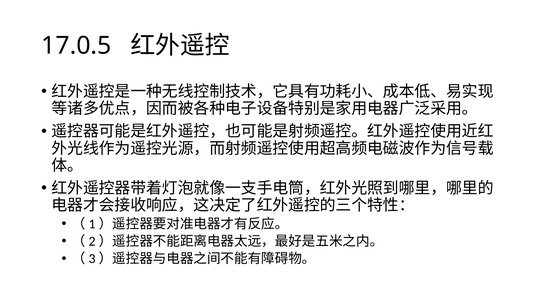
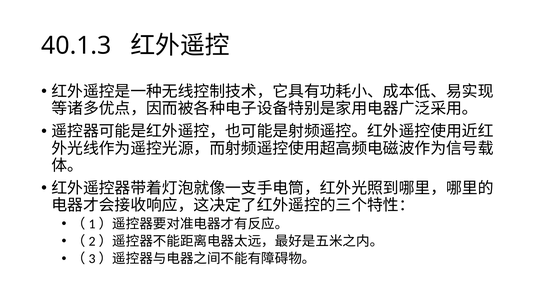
17.0.5: 17.0.5 -> 40.1.3
